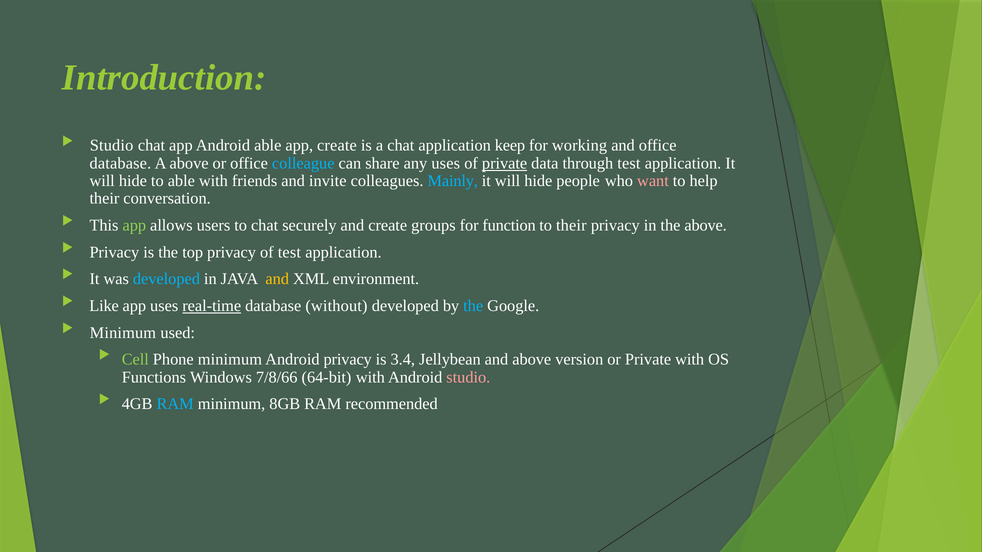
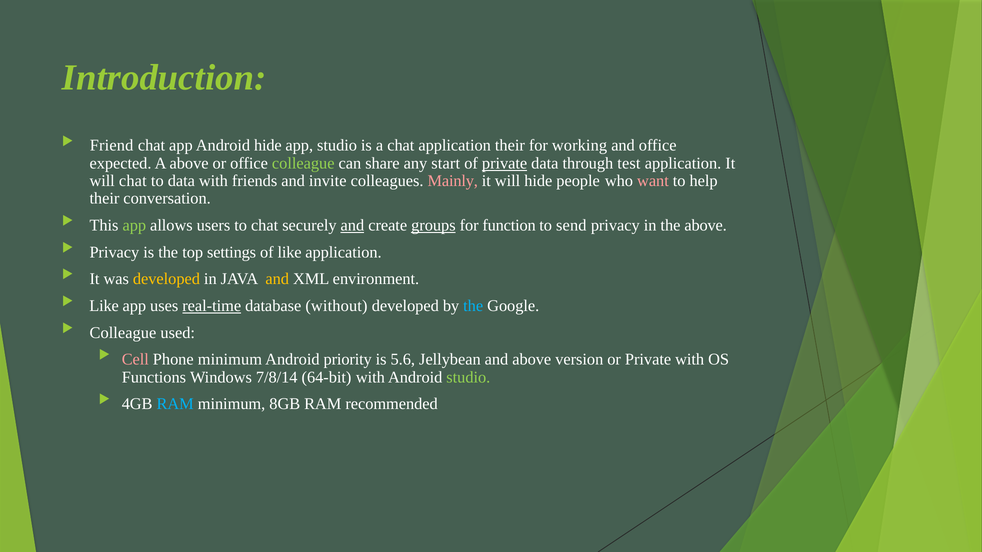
Studio at (112, 146): Studio -> Friend
Android able: able -> hide
app create: create -> studio
application keep: keep -> their
database at (120, 163): database -> expected
colleague at (303, 163) colour: light blue -> light green
any uses: uses -> start
hide at (133, 181): hide -> chat
to able: able -> data
Mainly colour: light blue -> pink
and at (352, 226) underline: none -> present
groups underline: none -> present
to their: their -> send
top privacy: privacy -> settings
of test: test -> like
developed at (166, 279) colour: light blue -> yellow
Minimum at (123, 333): Minimum -> Colleague
Cell colour: light green -> pink
Android privacy: privacy -> priority
3.4: 3.4 -> 5.6
7/8/66: 7/8/66 -> 7/8/14
studio at (468, 377) colour: pink -> light green
